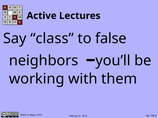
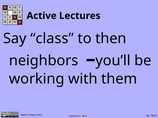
false: false -> then
